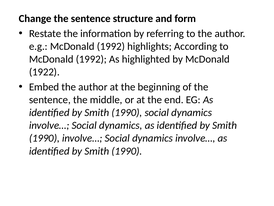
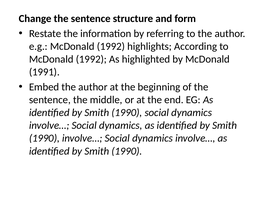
1922: 1922 -> 1991
